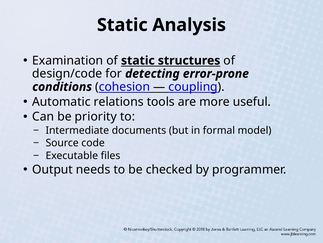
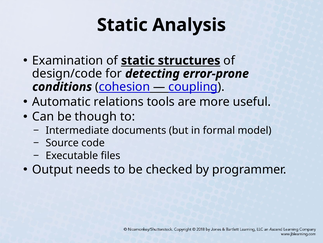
priority: priority -> though
